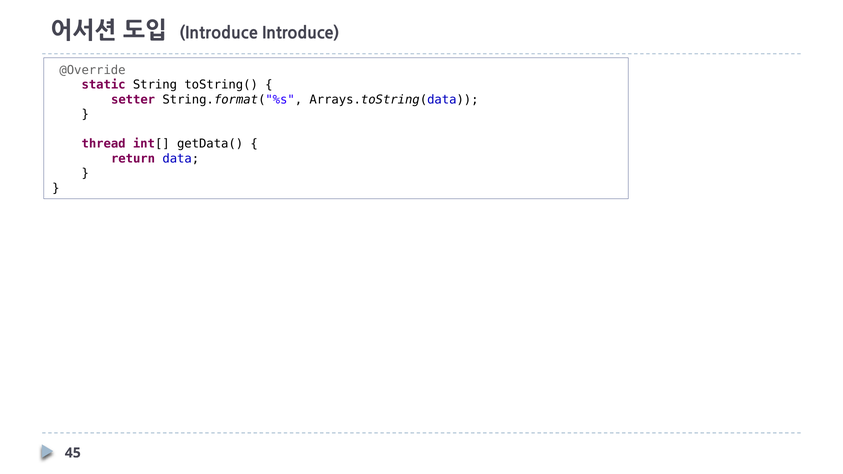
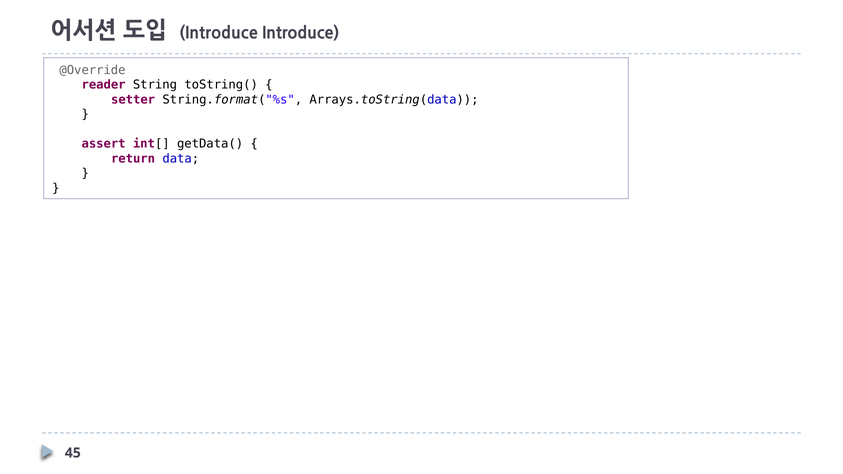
static: static -> reader
thread: thread -> assert
